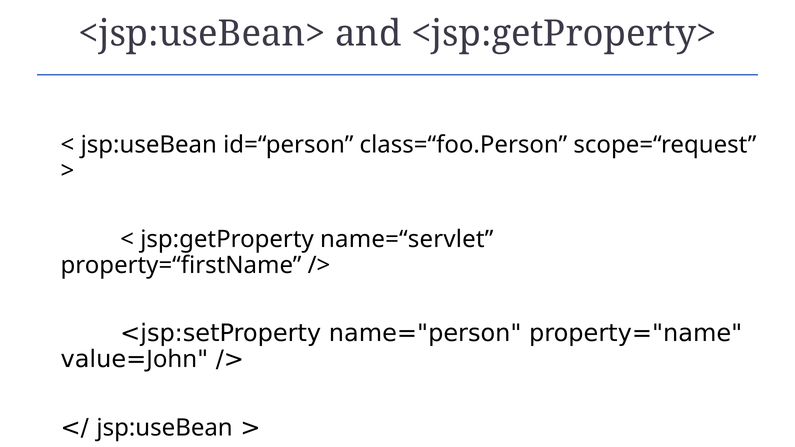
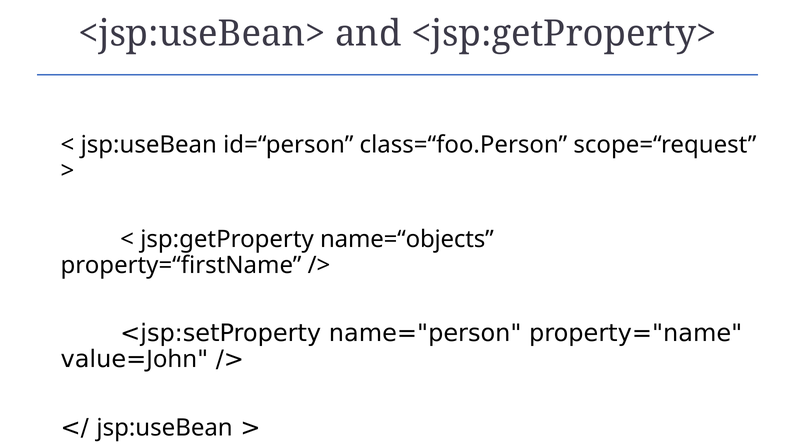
name=“servlet: name=“servlet -> name=“objects
